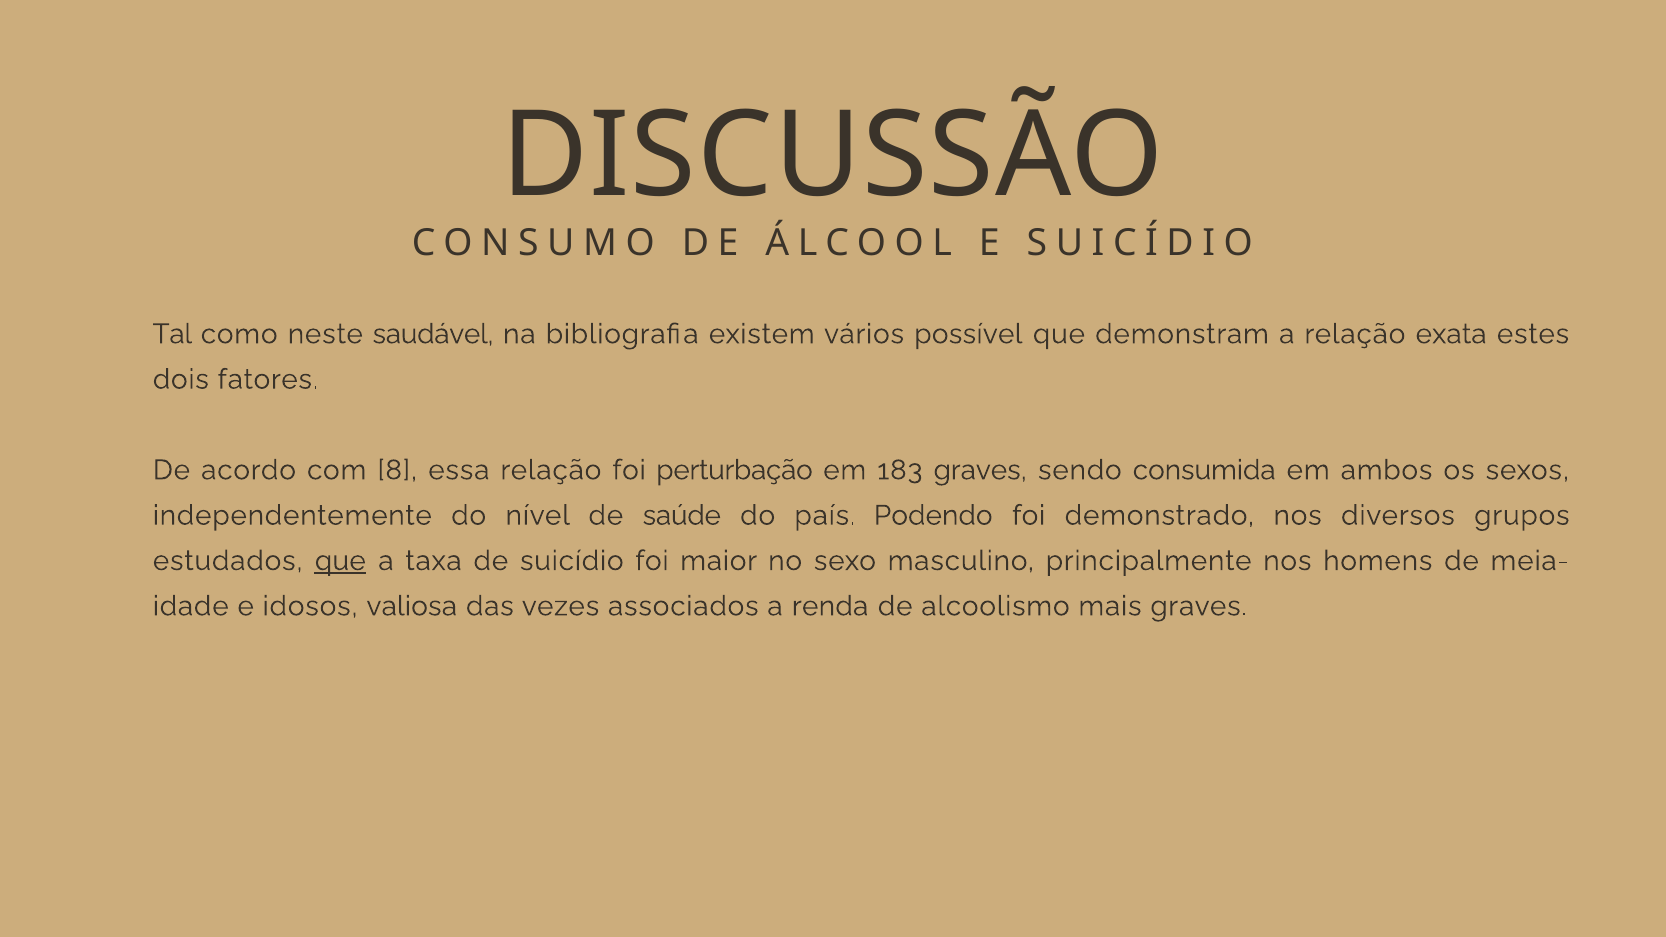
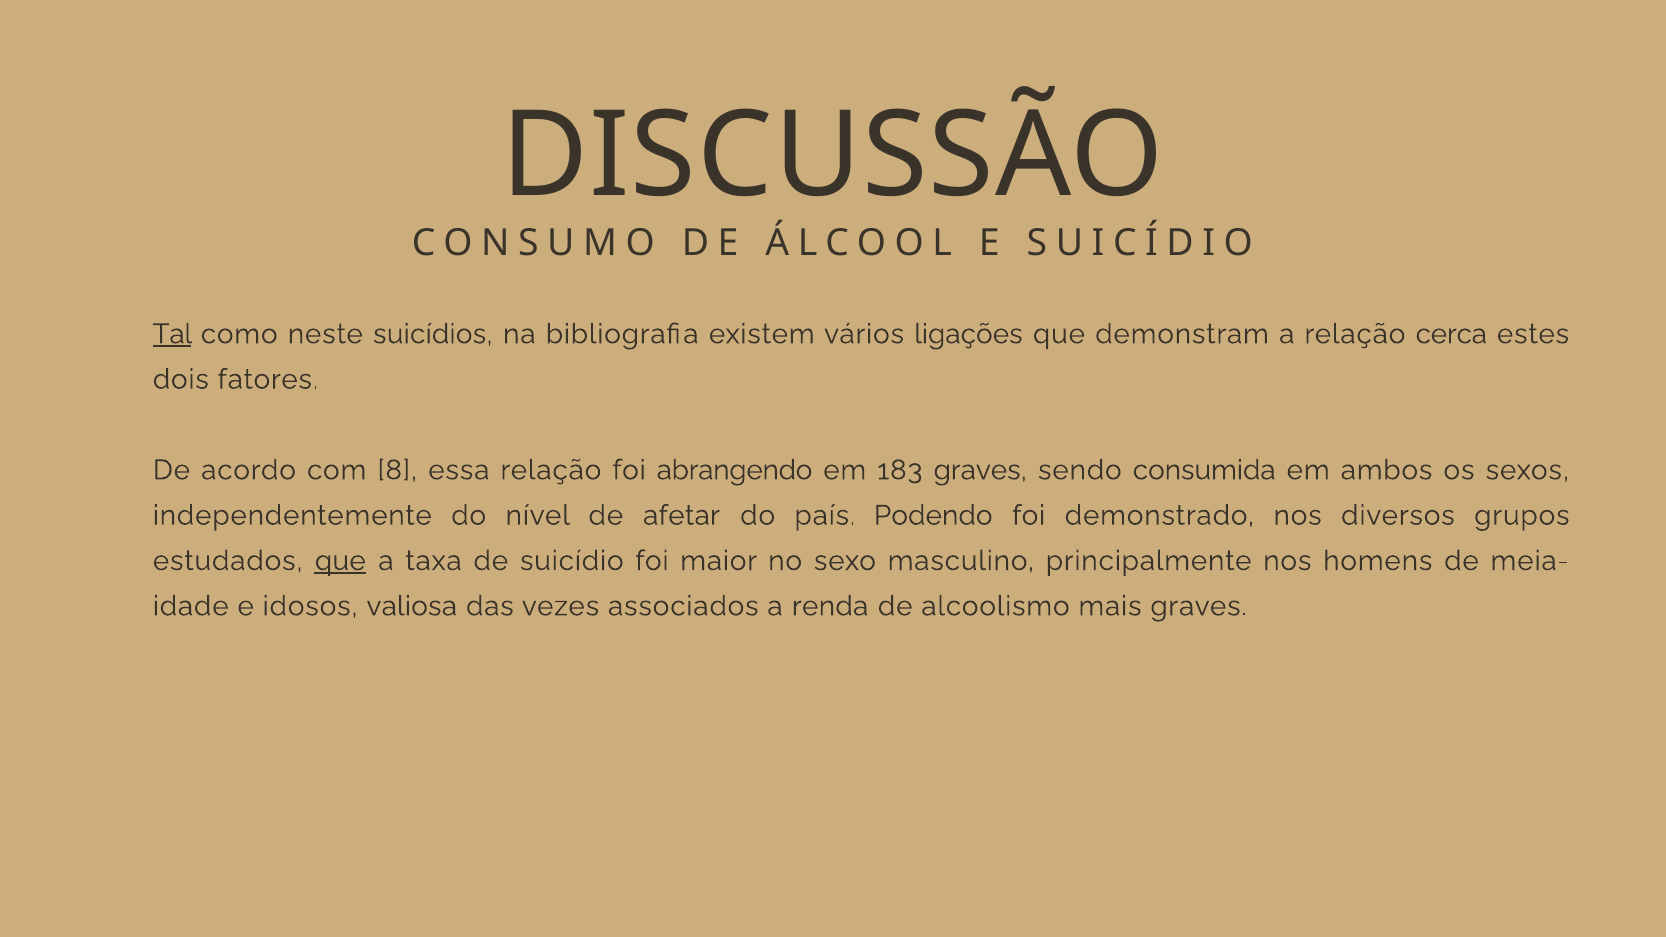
Tal underline: none -> present
saudável: saudável -> suicídios
possível: possível -> ligações
exata: exata -> cerca
perturbação: perturbação -> abrangendo
saúde: saúde -> afetar
